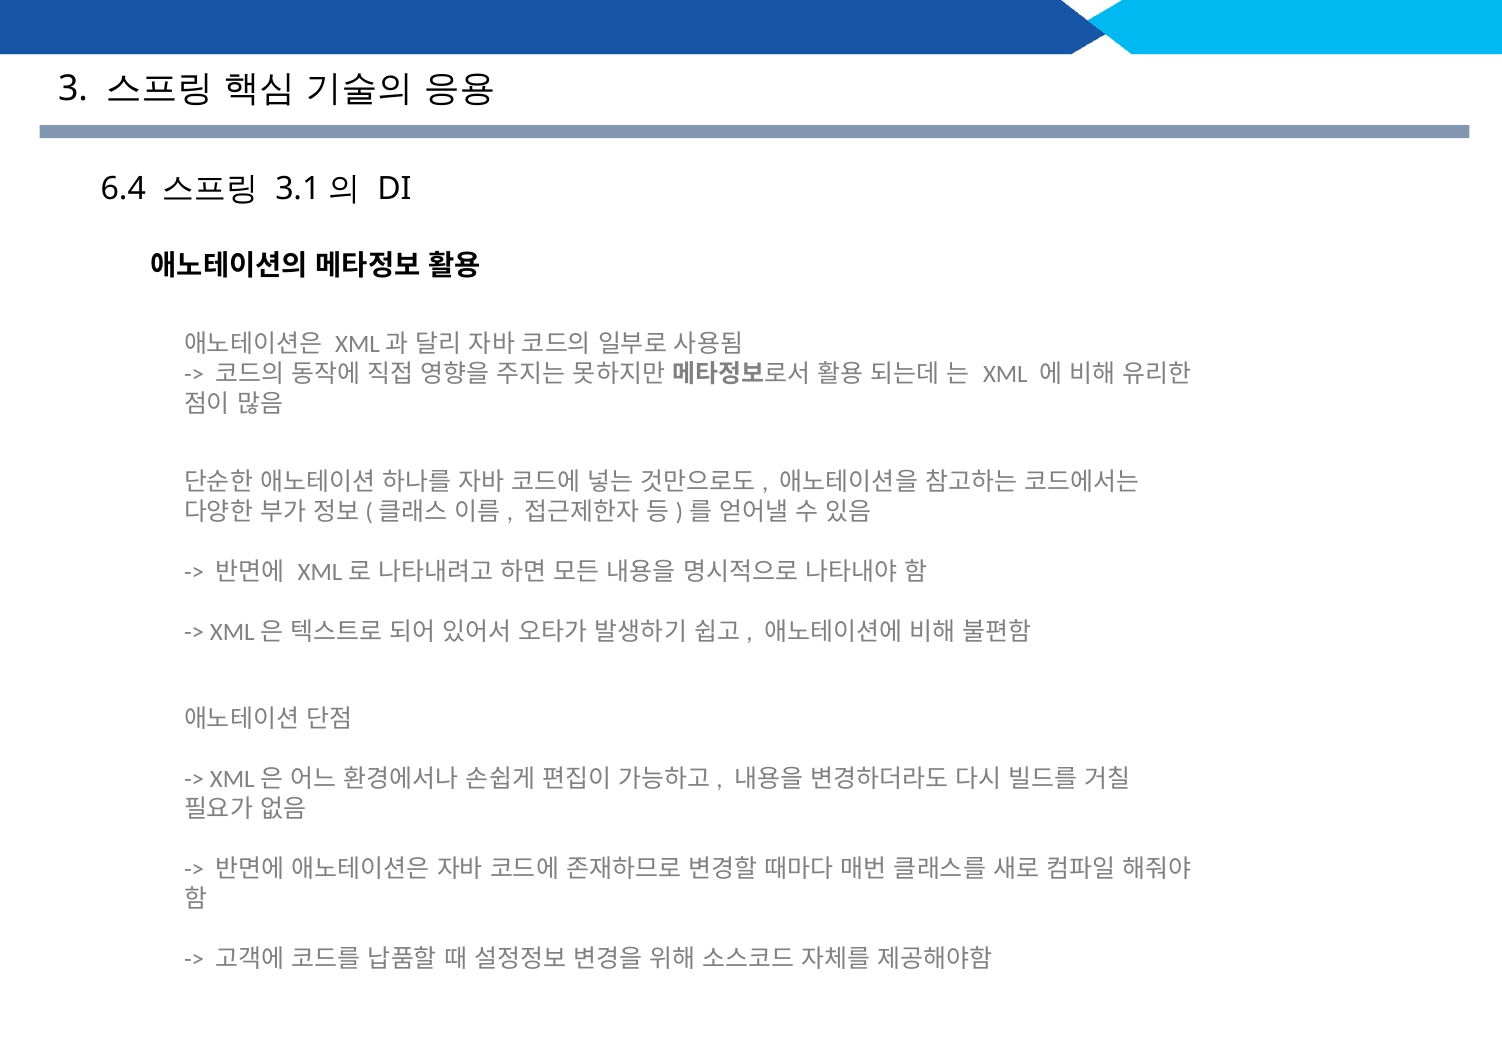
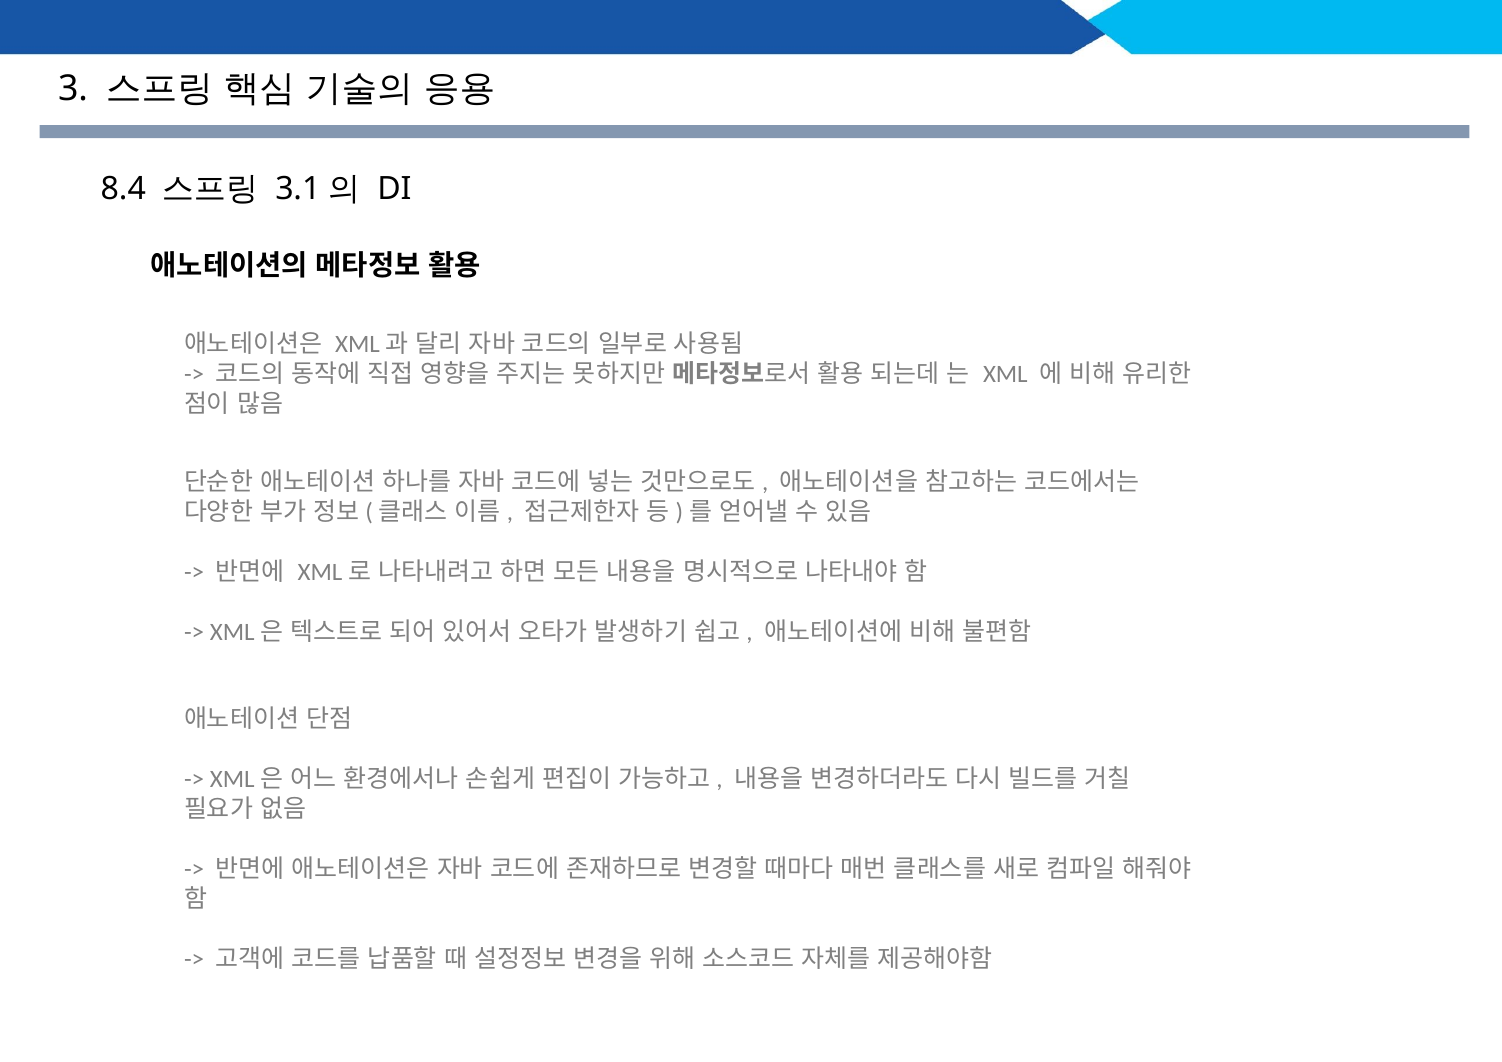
6.4: 6.4 -> 8.4
